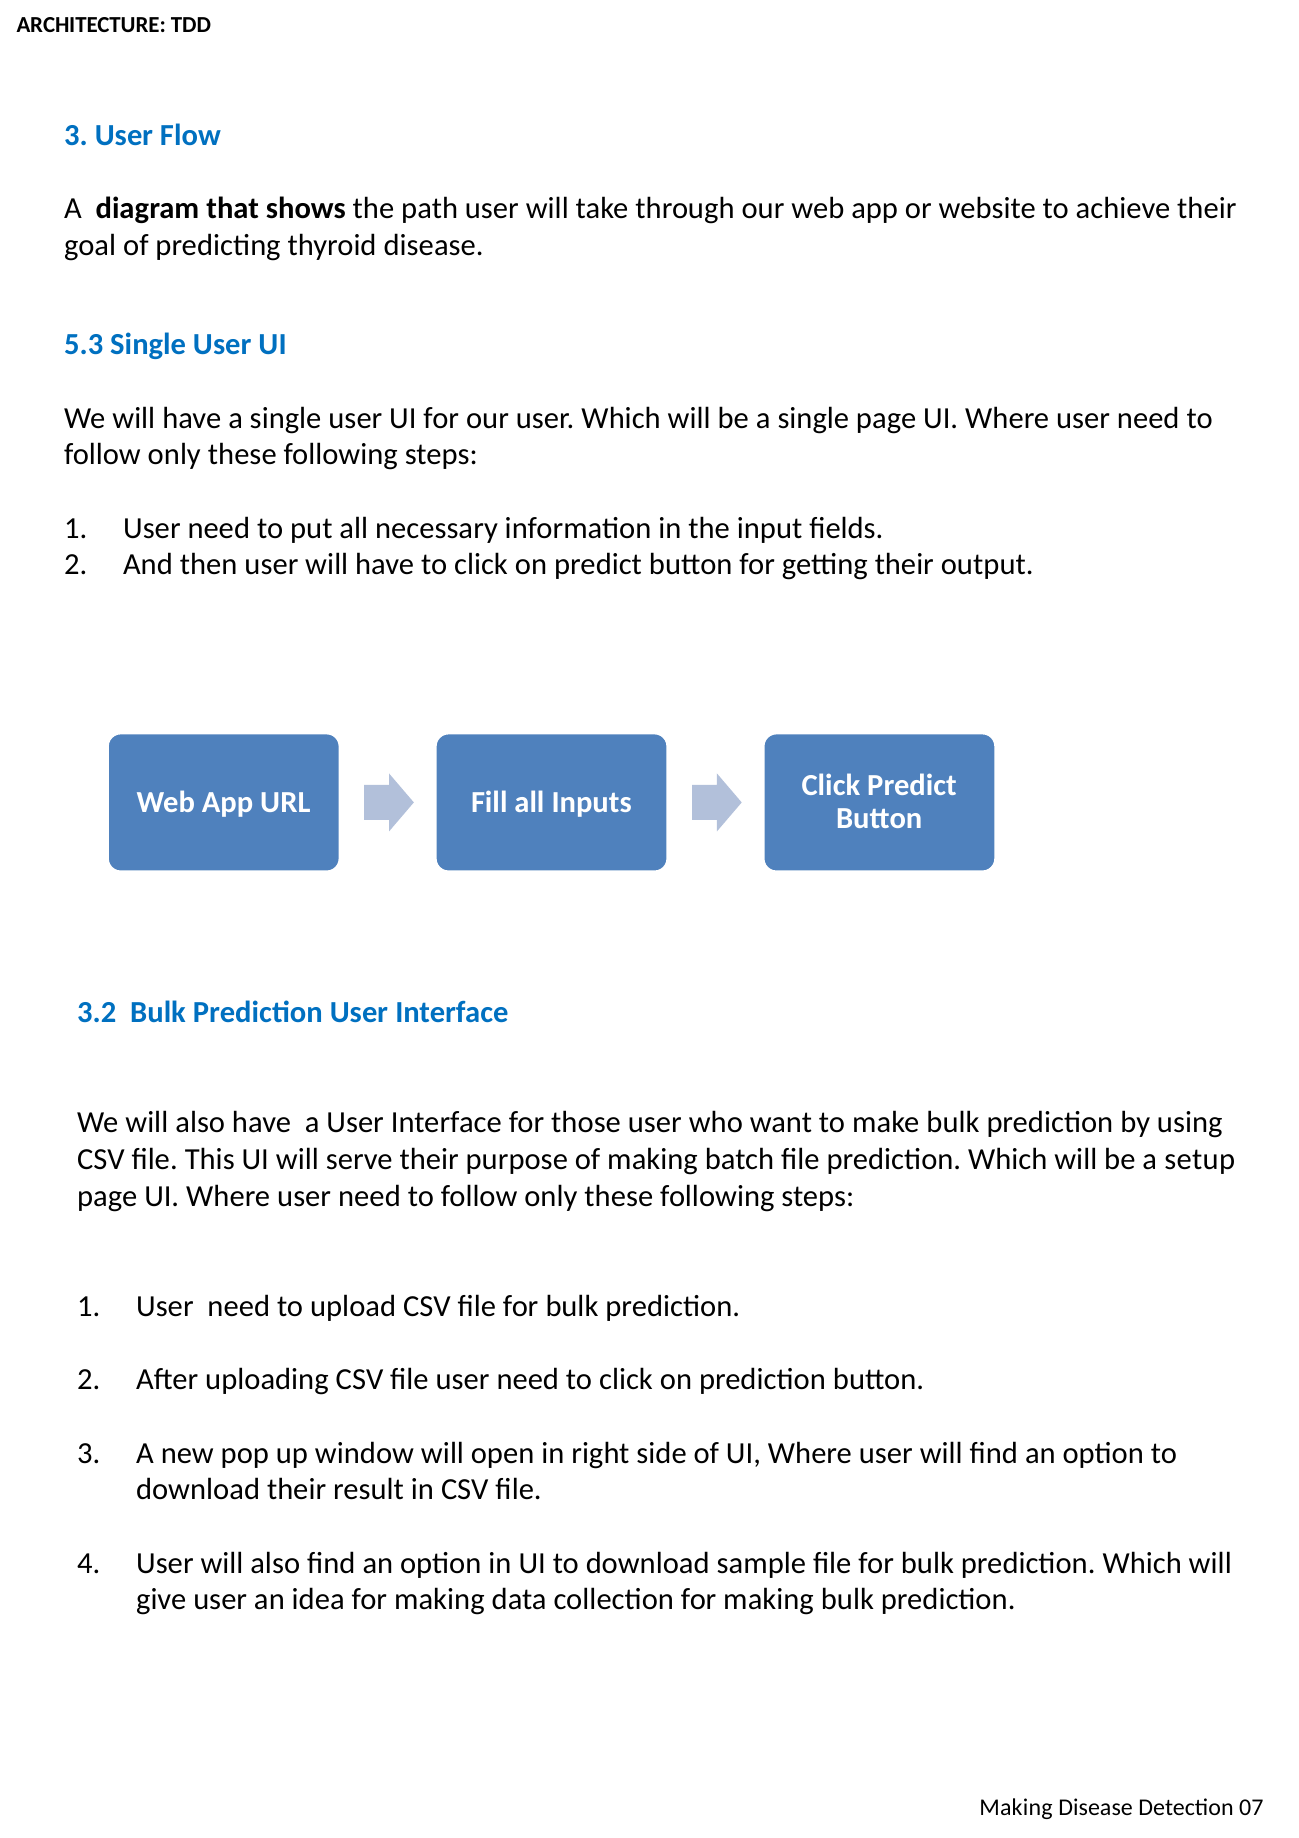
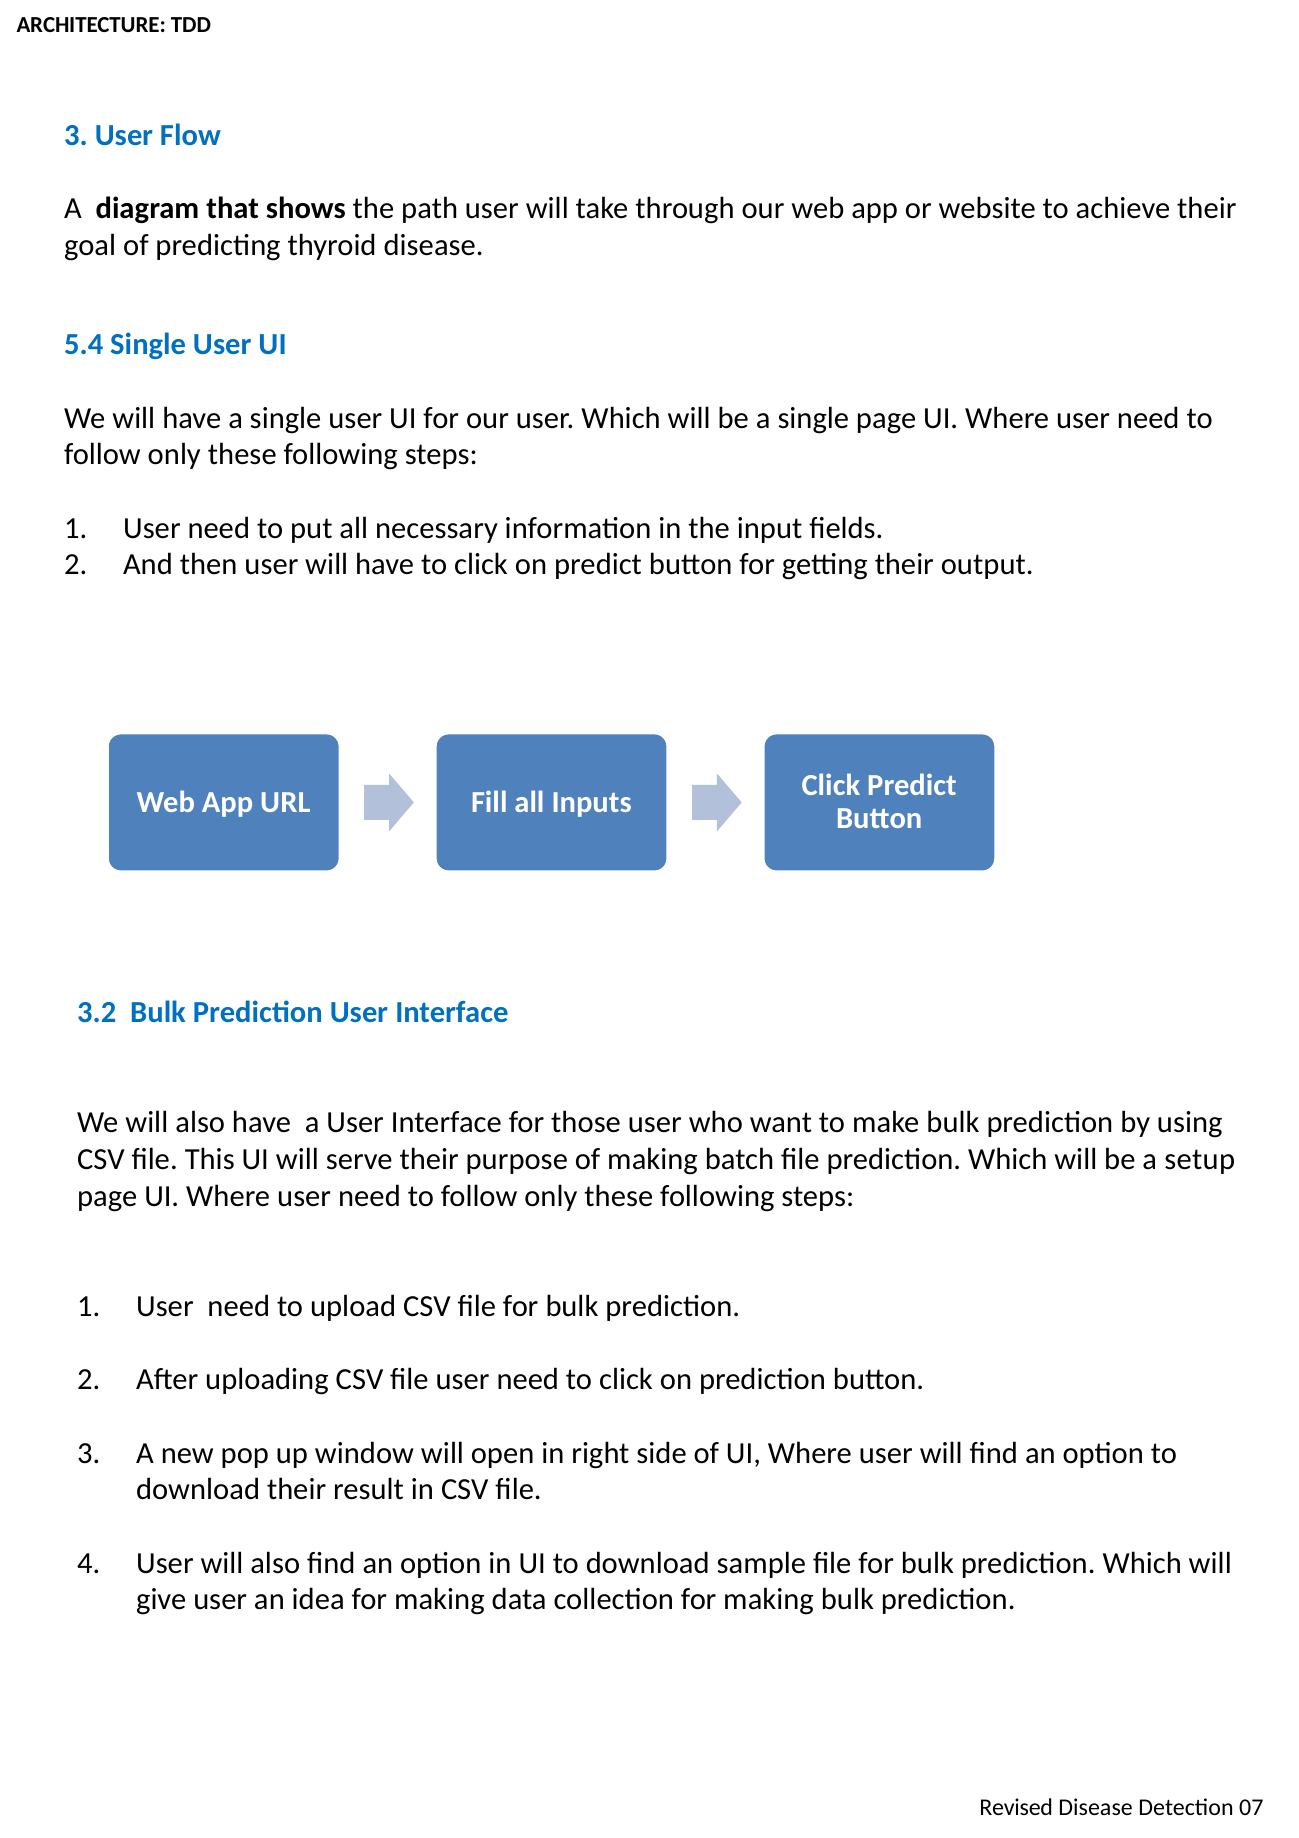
5.3: 5.3 -> 5.4
Making at (1016, 1807): Making -> Revised
